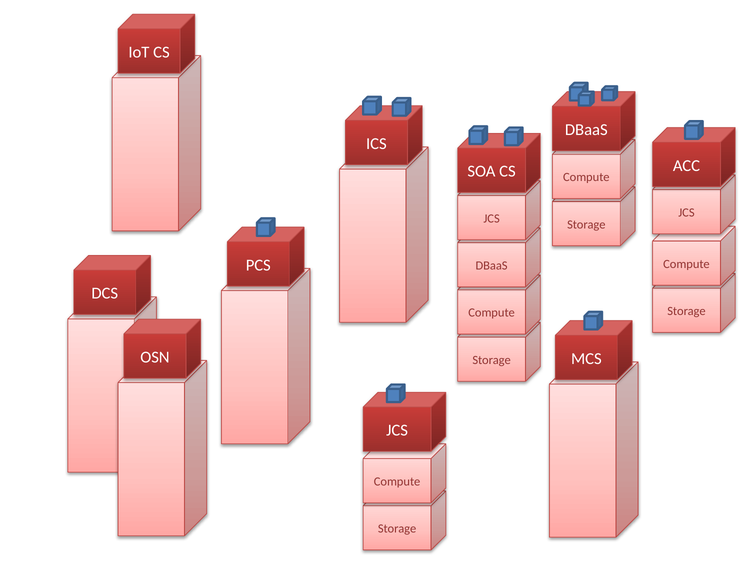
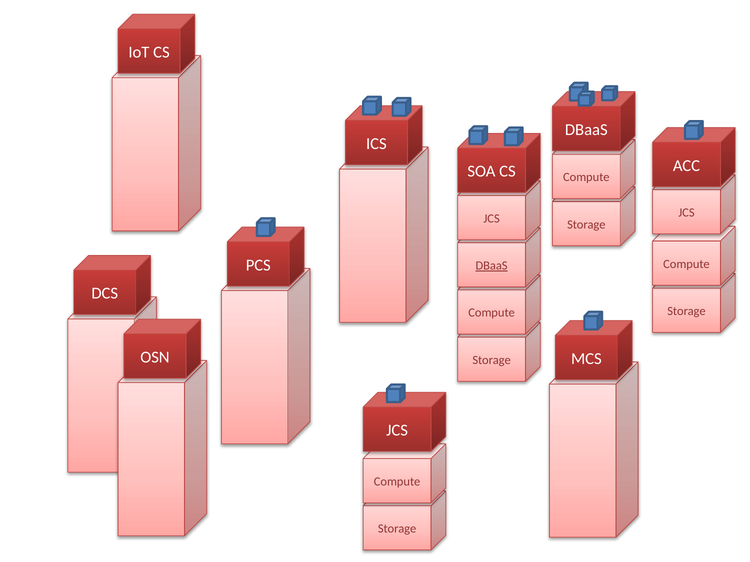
DBaaS at (492, 266) underline: none -> present
